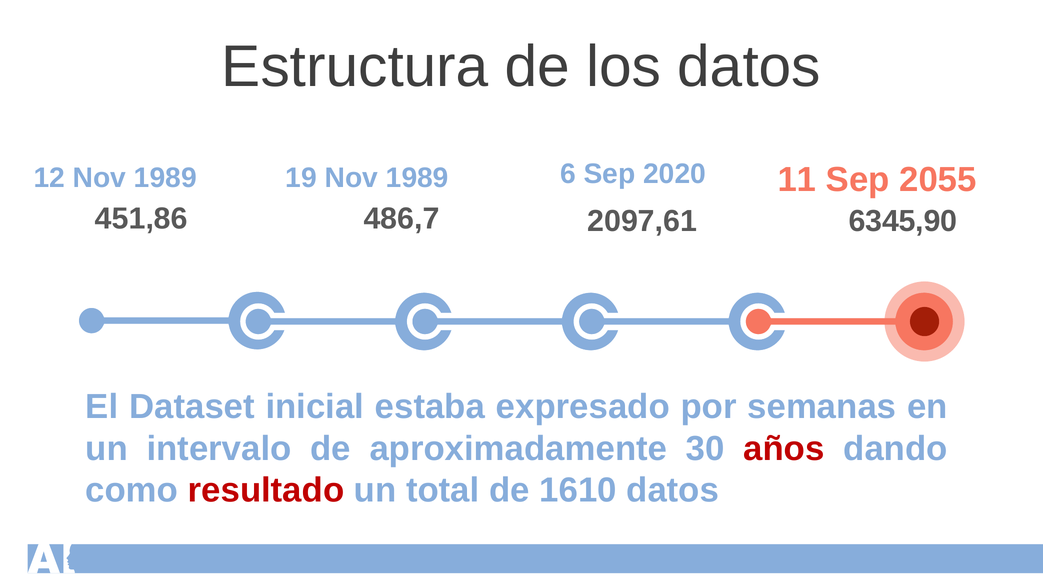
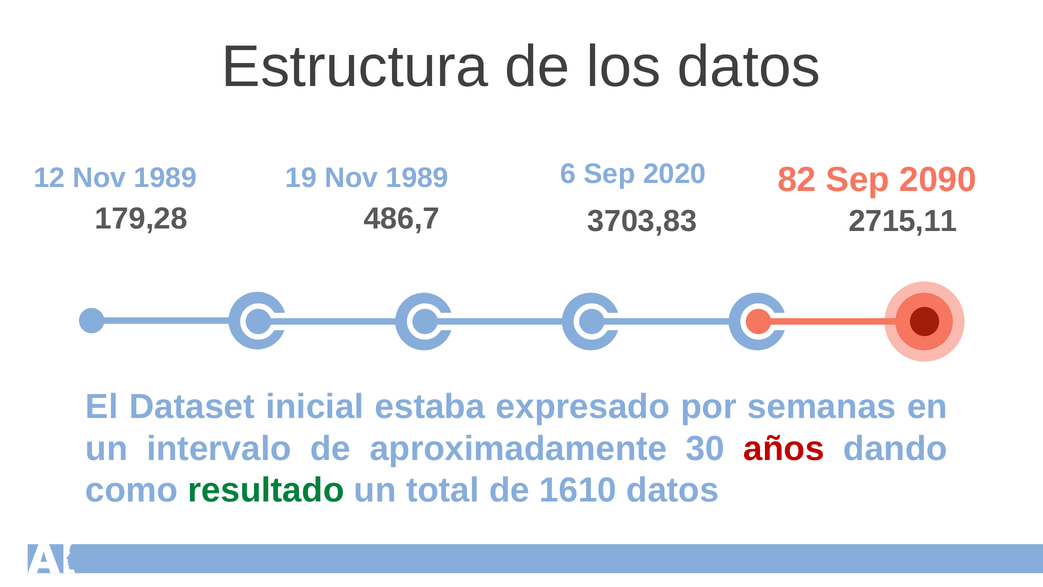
11: 11 -> 82
2055: 2055 -> 2090
451,86: 451,86 -> 179,28
2097,61: 2097,61 -> 3703,83
6345,90: 6345,90 -> 2715,11
resultado colour: red -> green
